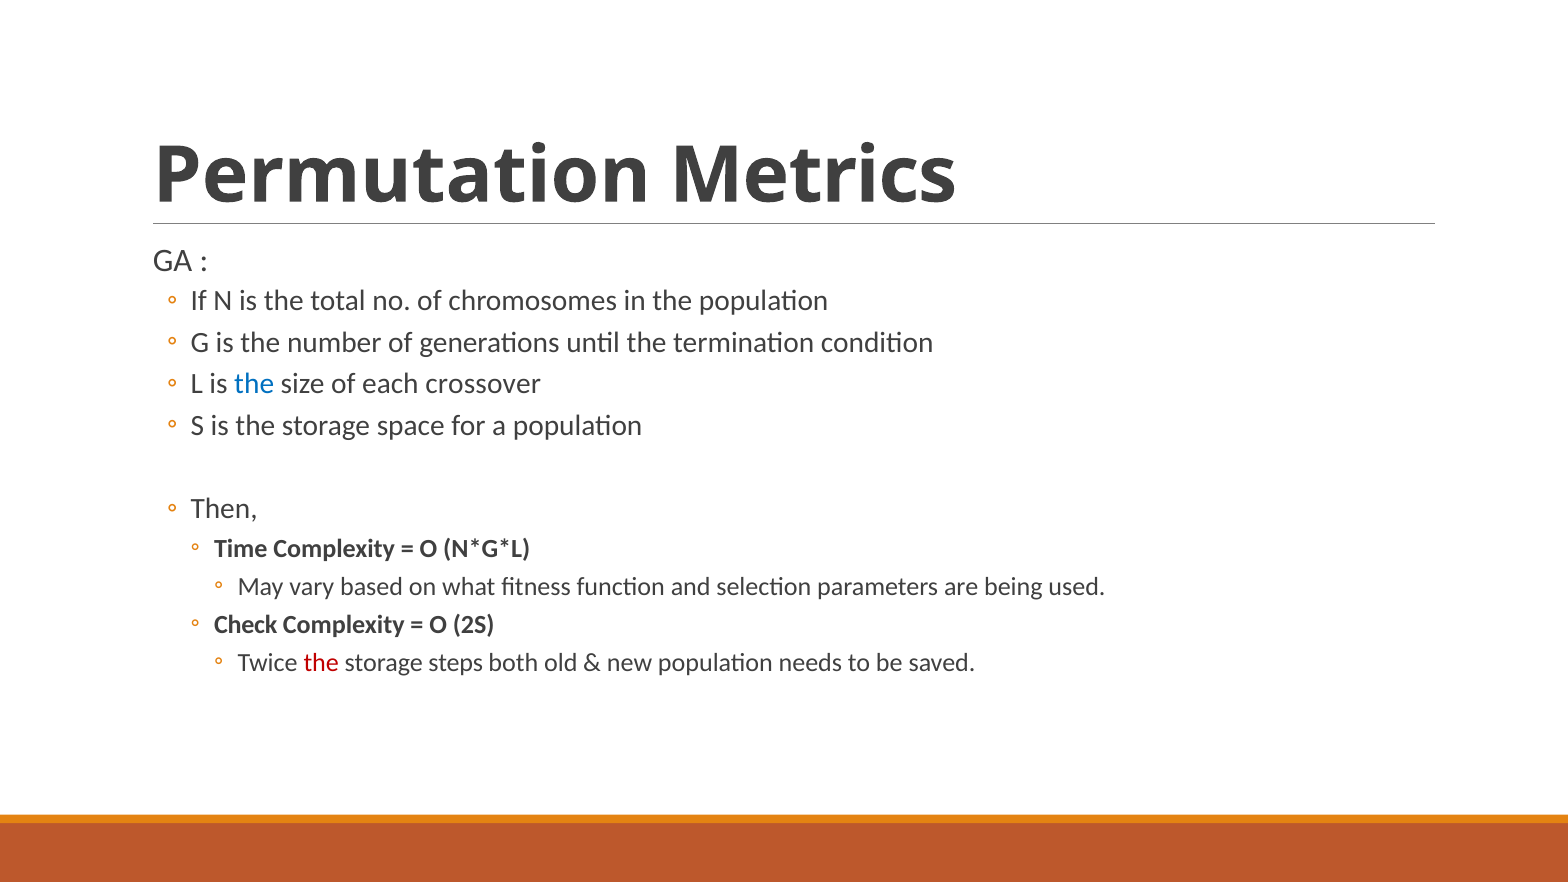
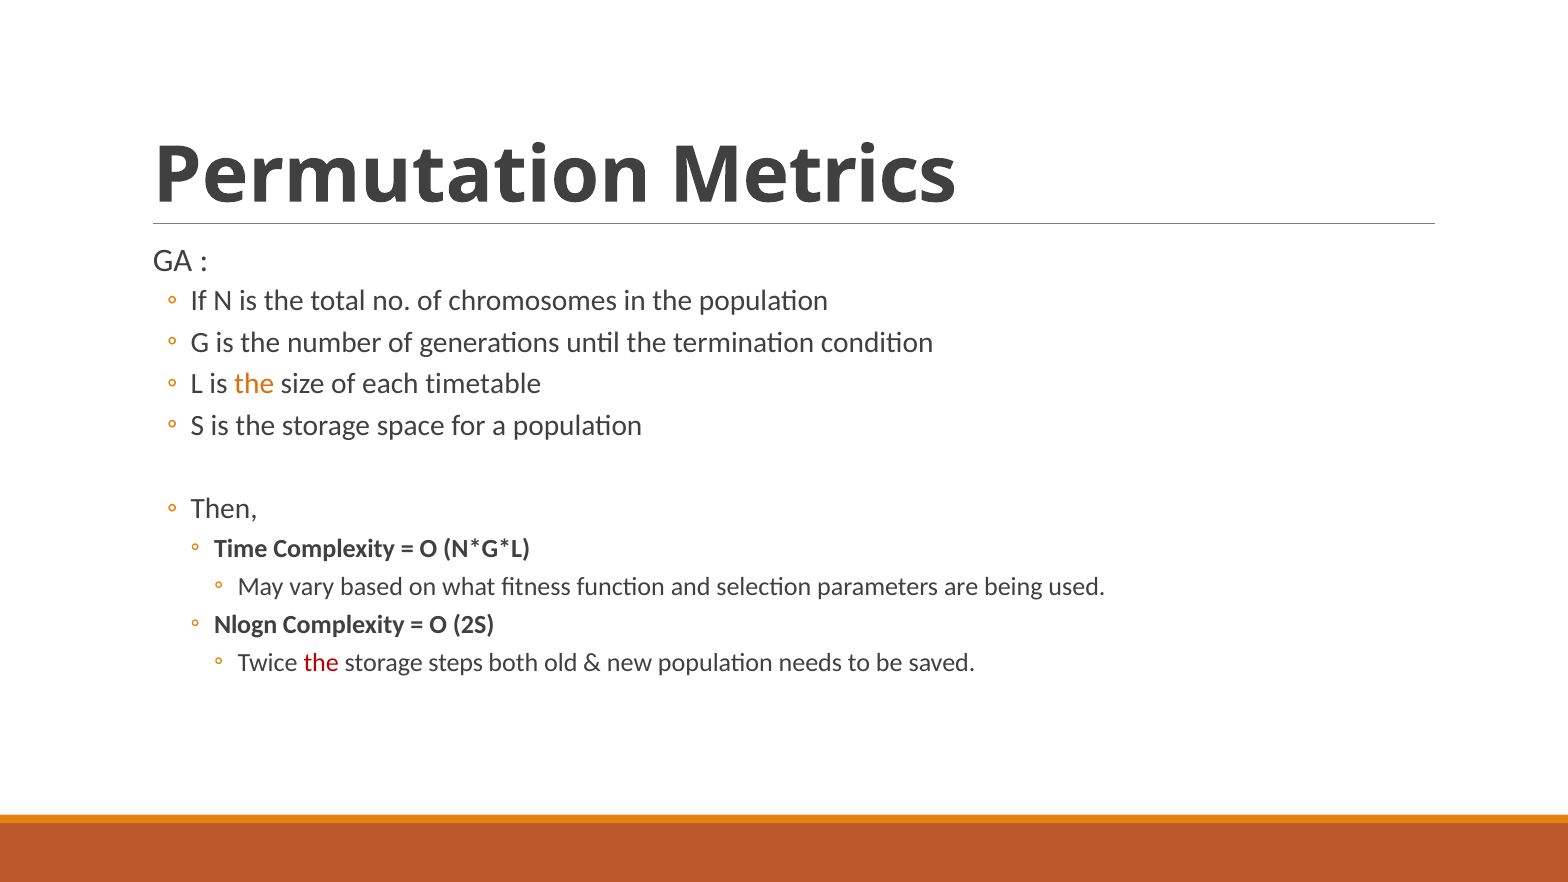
the at (254, 384) colour: blue -> orange
crossover: crossover -> timetable
Check: Check -> Nlogn
